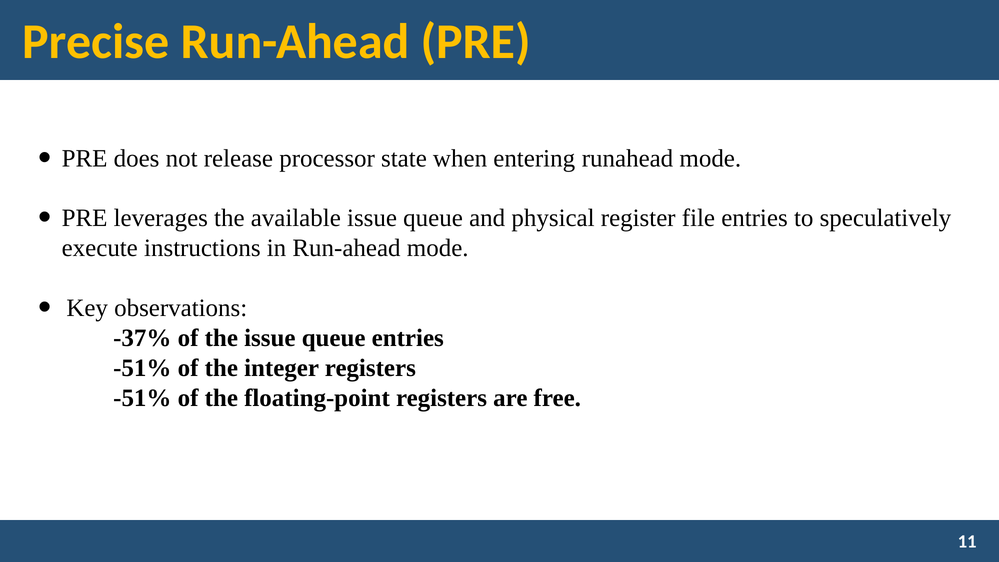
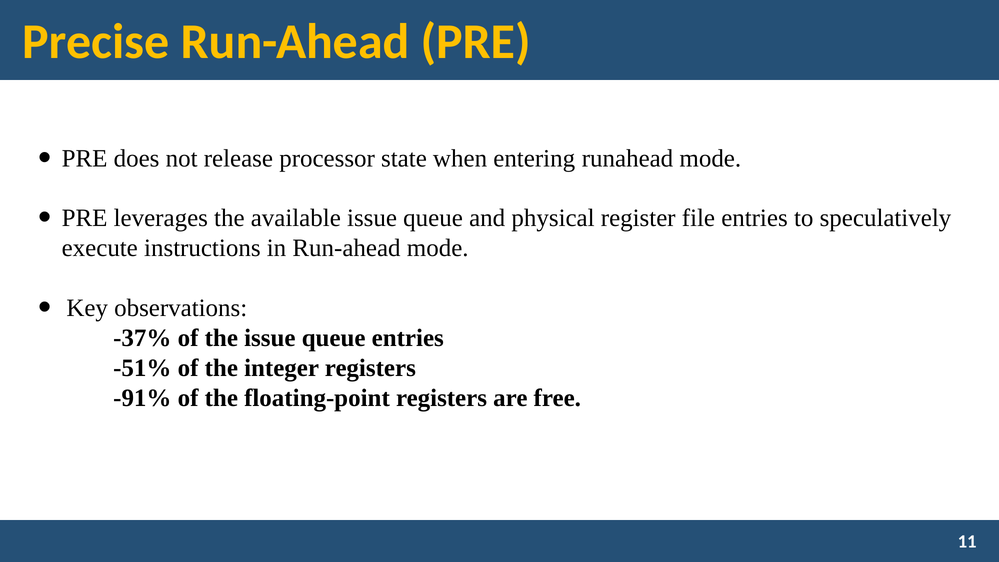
-51% at (142, 398): -51% -> -91%
